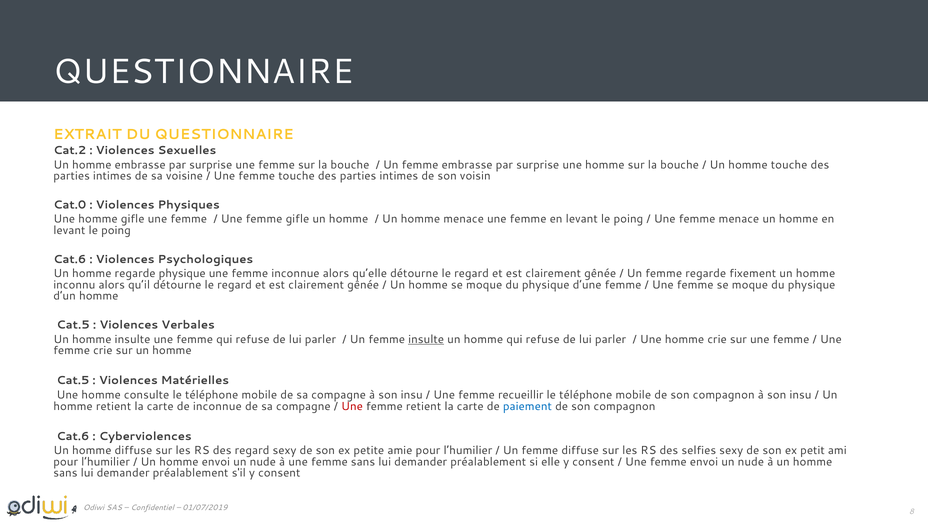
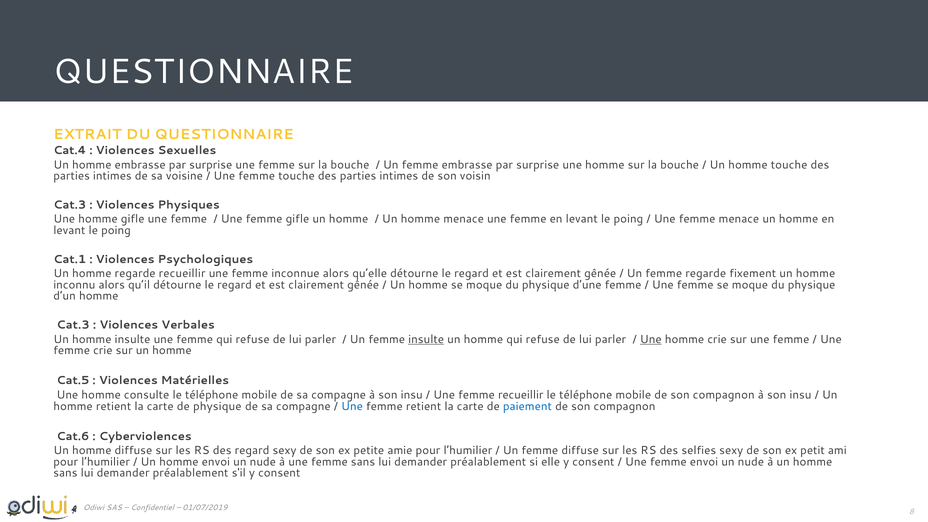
Cat.2: Cat.2 -> Cat.4
Cat.0 at (70, 205): Cat.0 -> Cat.3
Cat.6 at (70, 259): Cat.6 -> Cat.1
regarde physique: physique -> recueillir
Cat.5 at (73, 325): Cat.5 -> Cat.3
Une at (651, 339) underline: none -> present
de inconnue: inconnue -> physique
Une at (352, 406) colour: red -> blue
